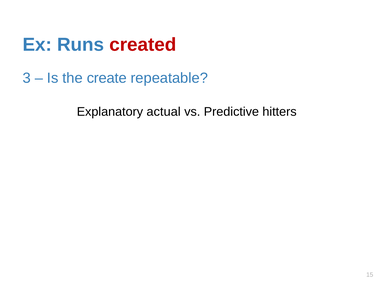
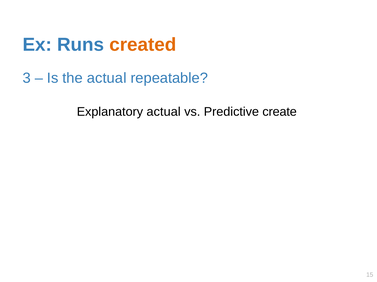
created colour: red -> orange
the create: create -> actual
hitters: hitters -> create
